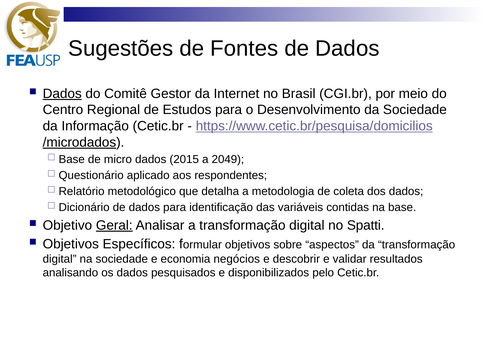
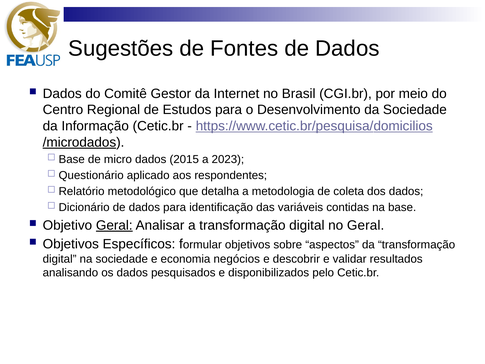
Dados at (62, 94) underline: present -> none
2049: 2049 -> 2023
no Spatti: Spatti -> Geral
